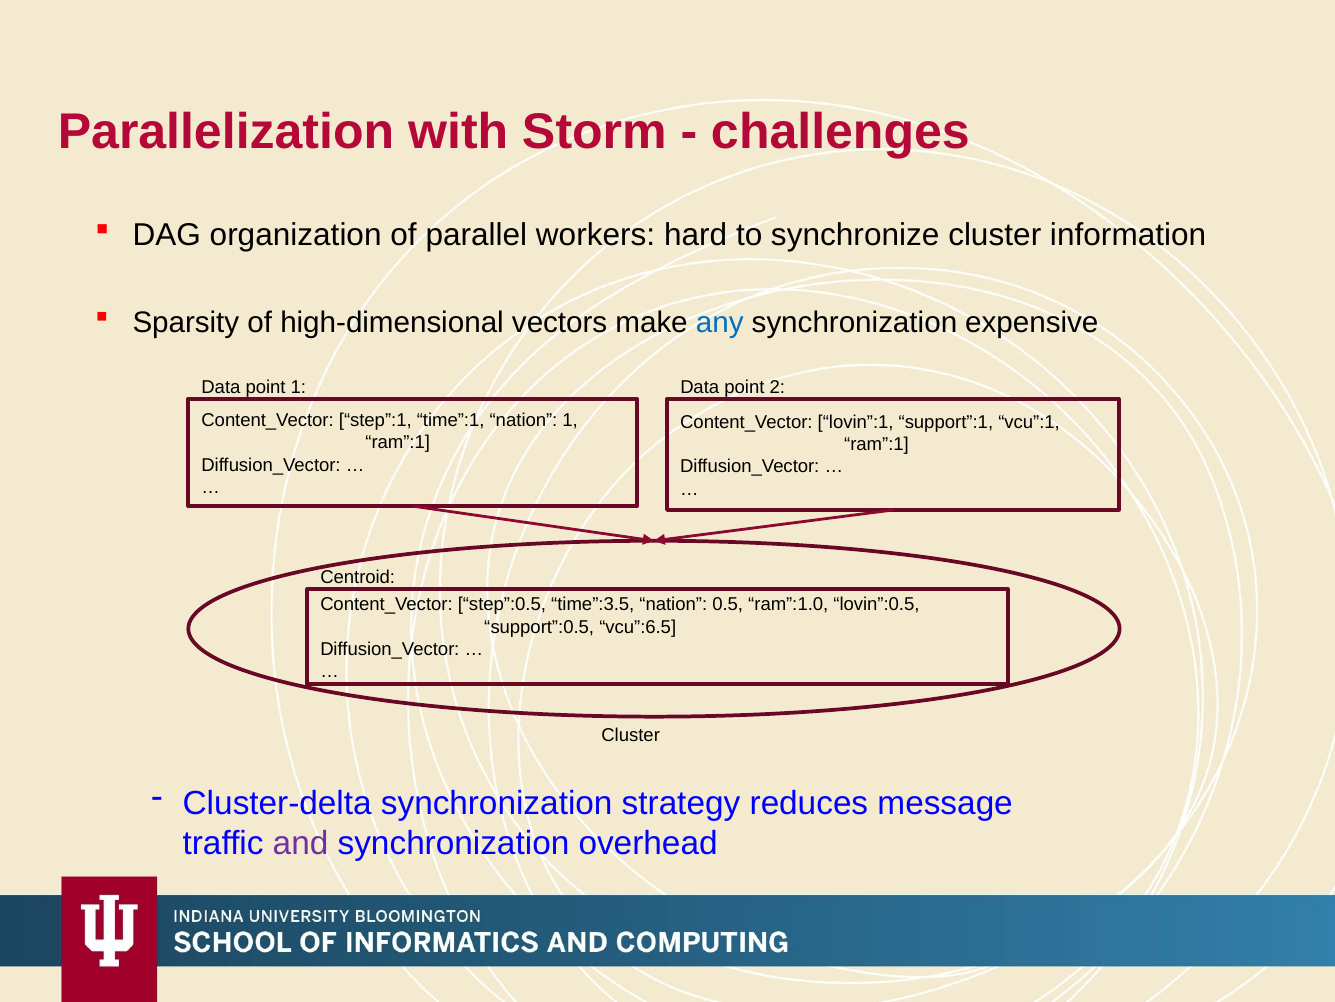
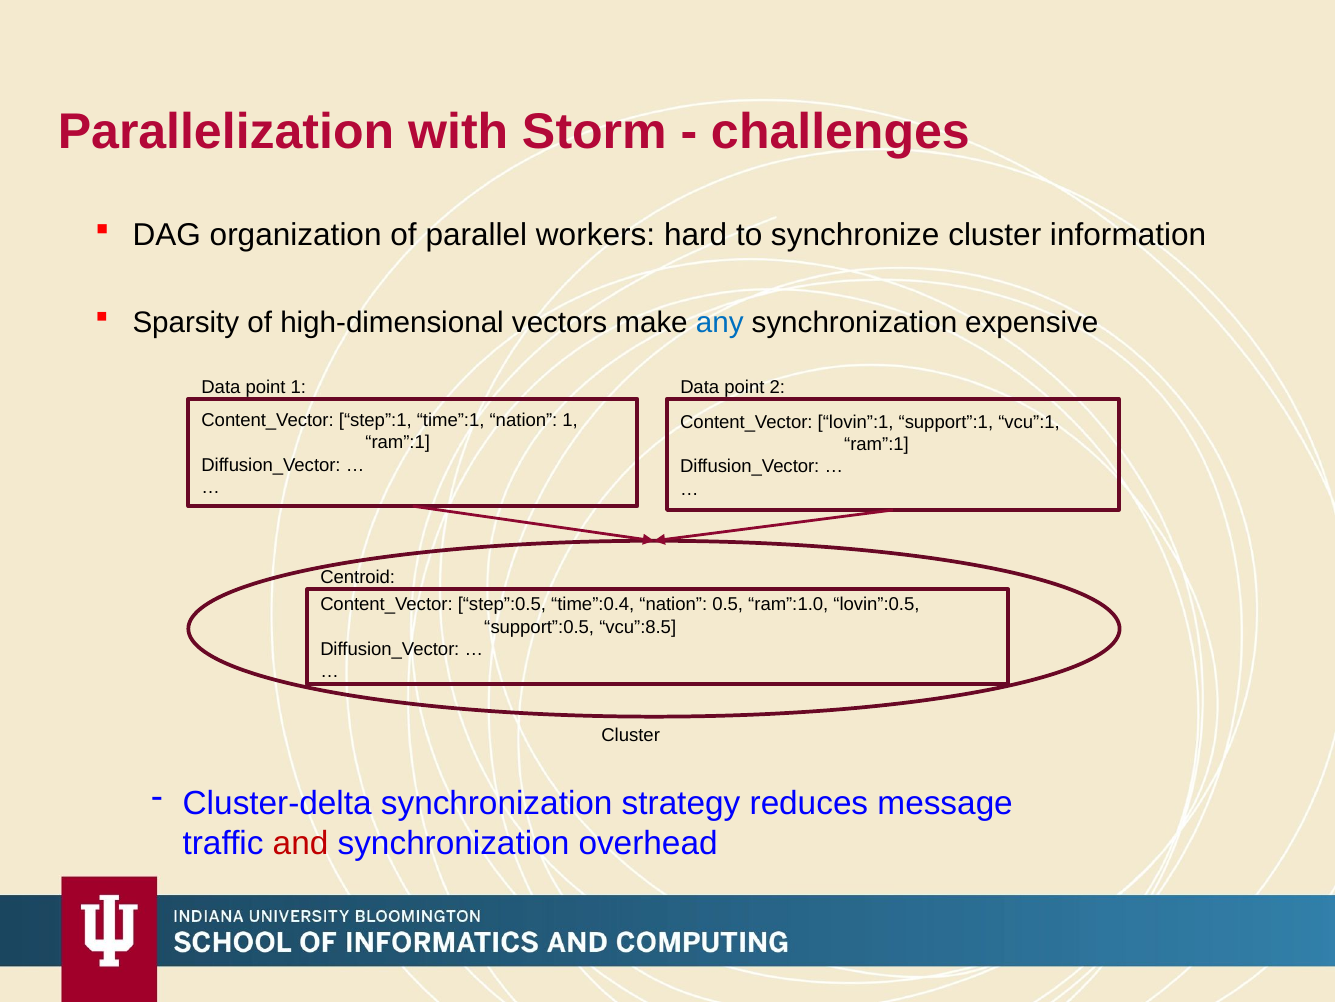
time”:3.5: time”:3.5 -> time”:0.4
vcu”:6.5: vcu”:6.5 -> vcu”:8.5
and colour: purple -> red
